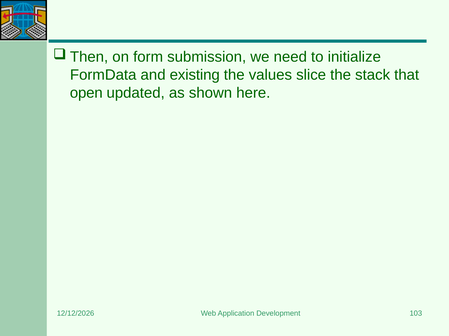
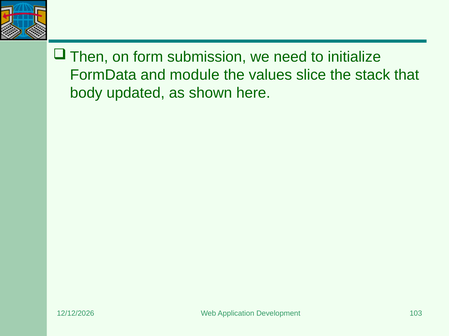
existing: existing -> module
open: open -> body
